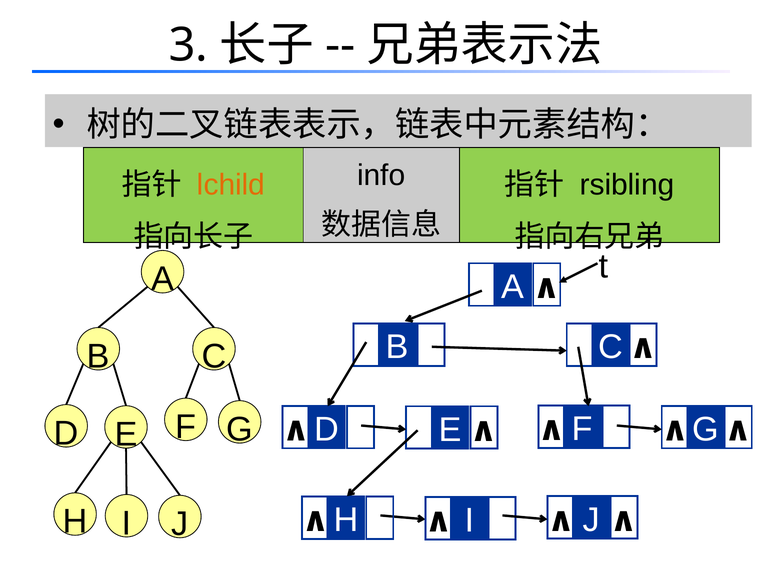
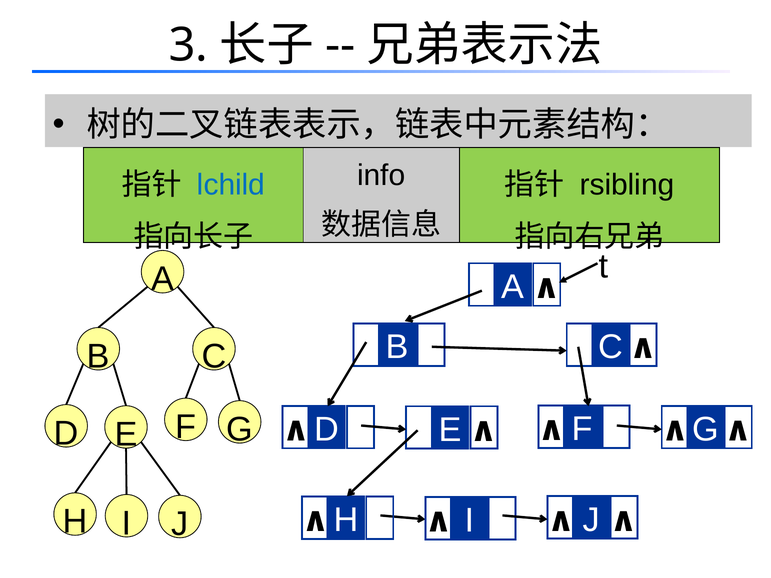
lchild colour: orange -> blue
